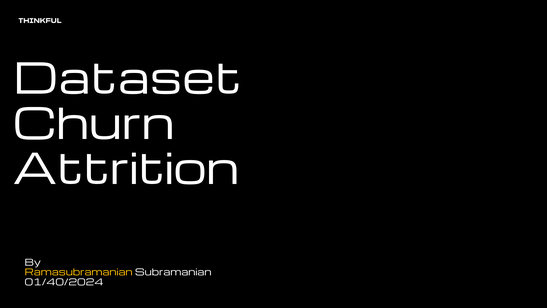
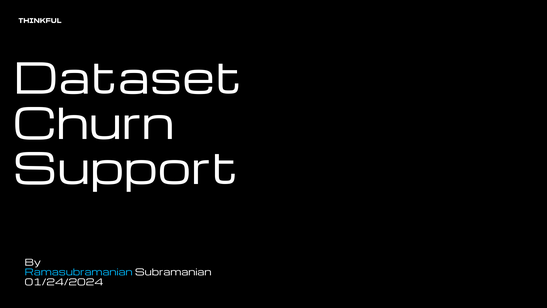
Attrition: Attrition -> Support
Ramasubramanian colour: yellow -> light blue
01/40/2024: 01/40/2024 -> 01/24/2024
